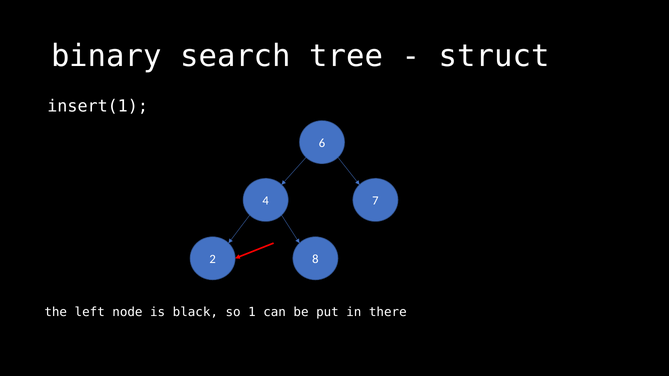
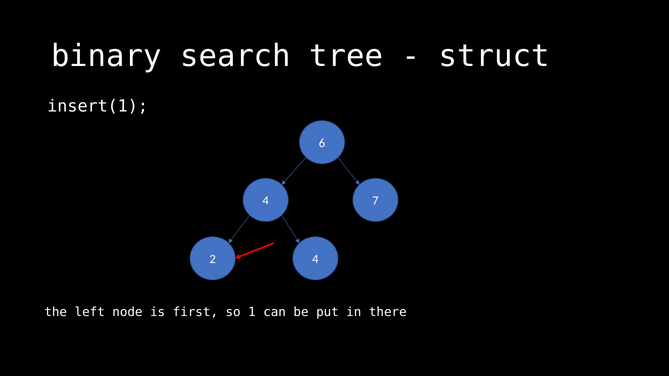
2 8: 8 -> 4
black: black -> first
